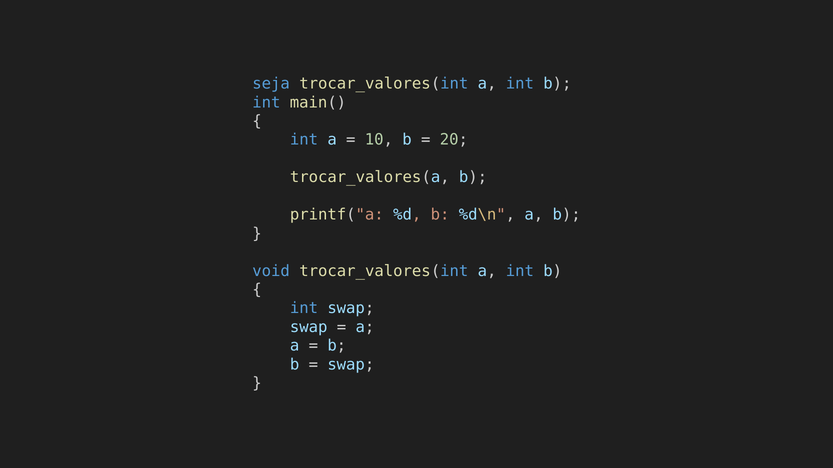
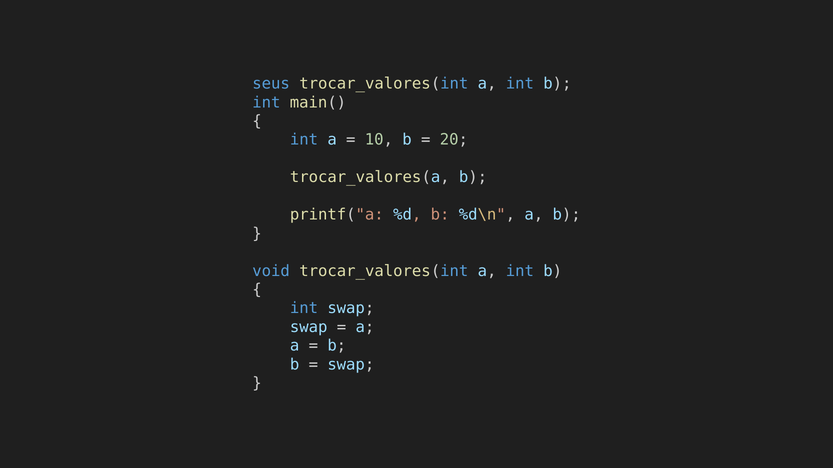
seja: seja -> seus
